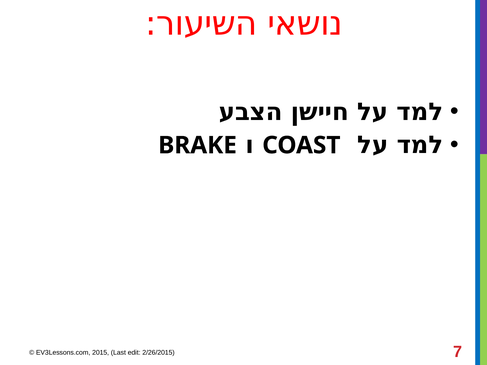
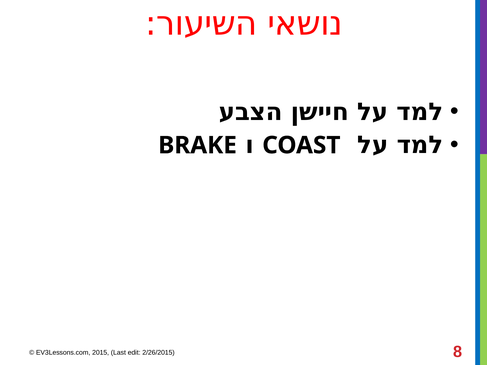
7: 7 -> 8
